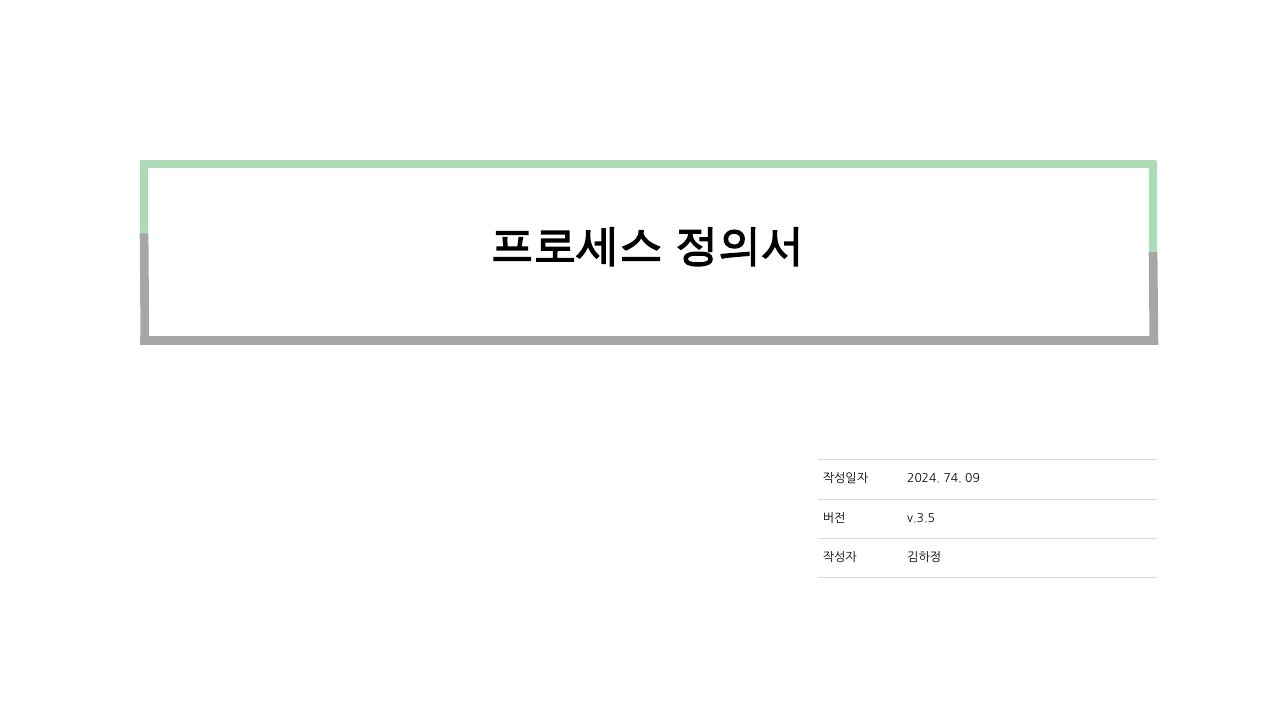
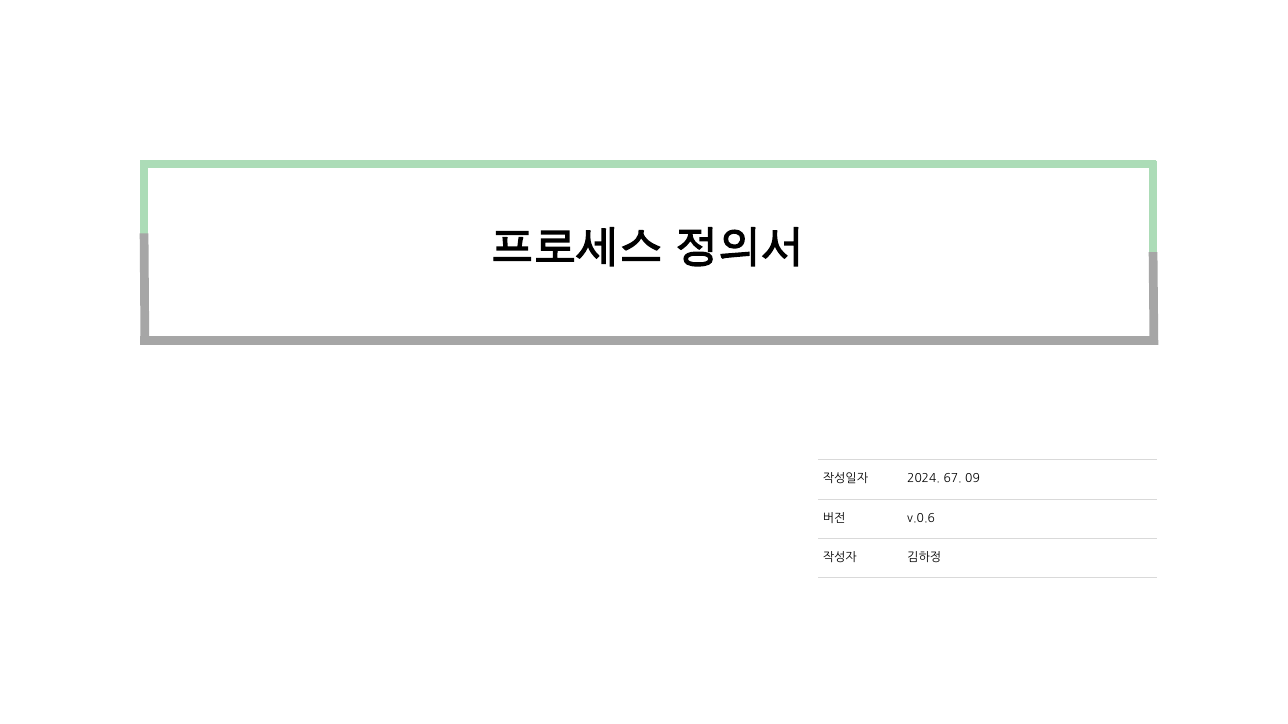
74: 74 -> 67
v.3.5: v.3.5 -> v.0.6
